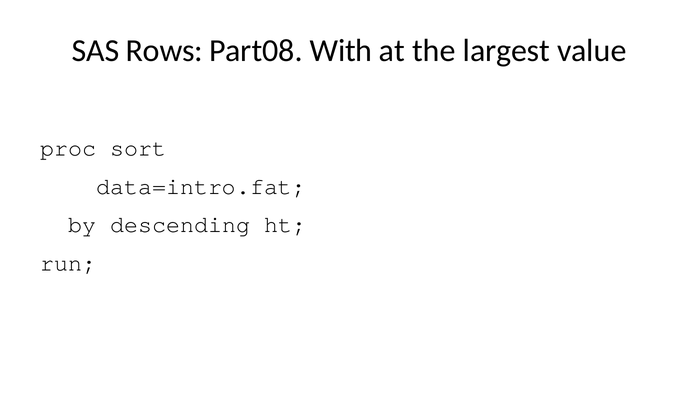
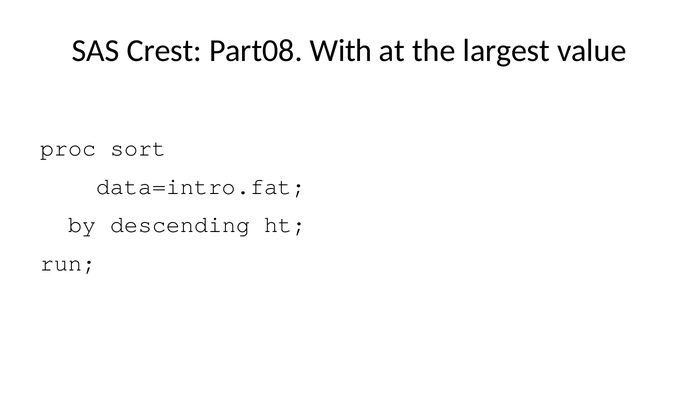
Rows: Rows -> Crest
